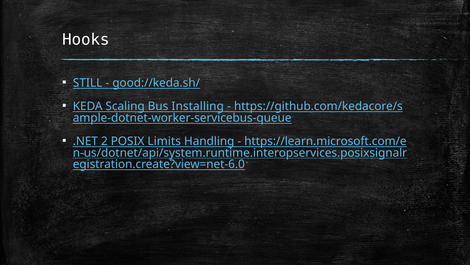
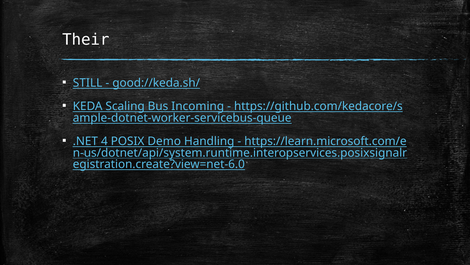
Hooks: Hooks -> Their
Installing: Installing -> Incoming
2: 2 -> 4
Limits: Limits -> Demo
